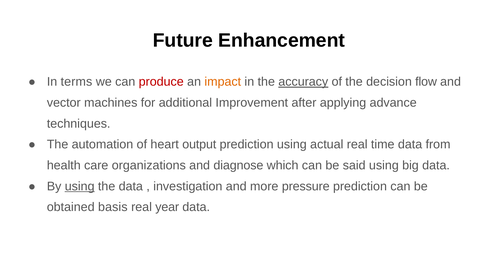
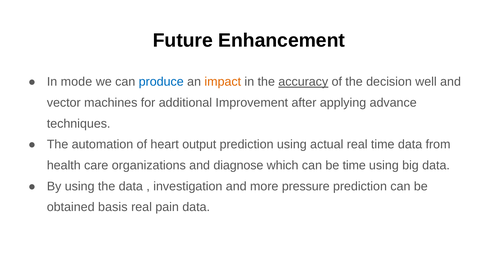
terms: terms -> mode
produce colour: red -> blue
flow: flow -> well
be said: said -> time
using at (80, 186) underline: present -> none
year: year -> pain
